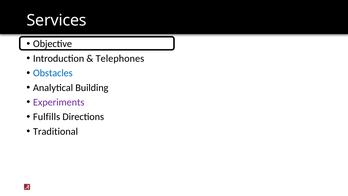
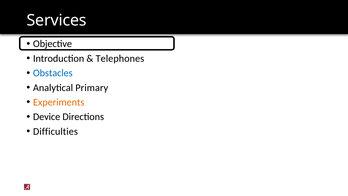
Building: Building -> Primary
Experiments colour: purple -> orange
Fulfills: Fulfills -> Device
Traditional: Traditional -> Difficulties
